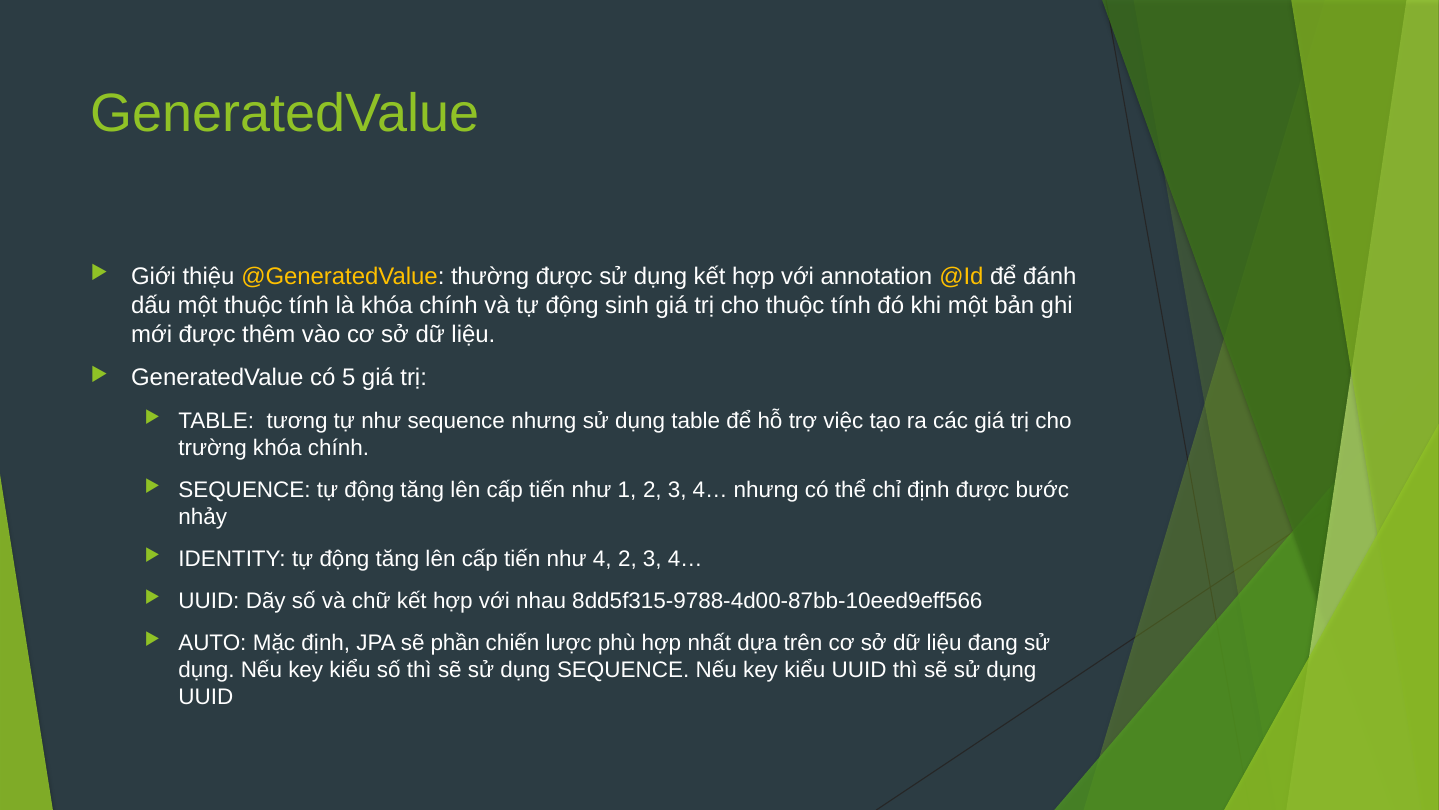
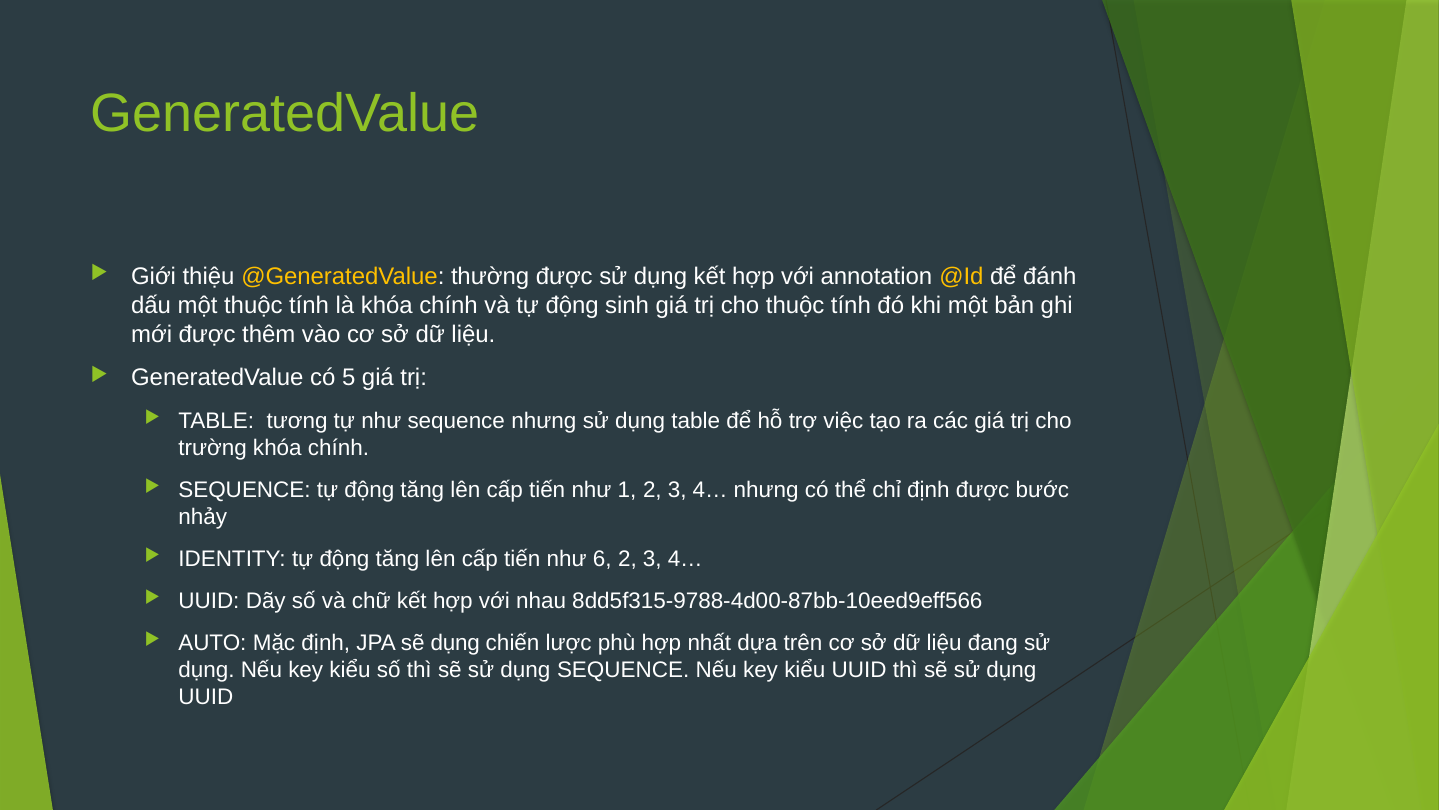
4: 4 -> 6
sẽ phần: phần -> dụng
